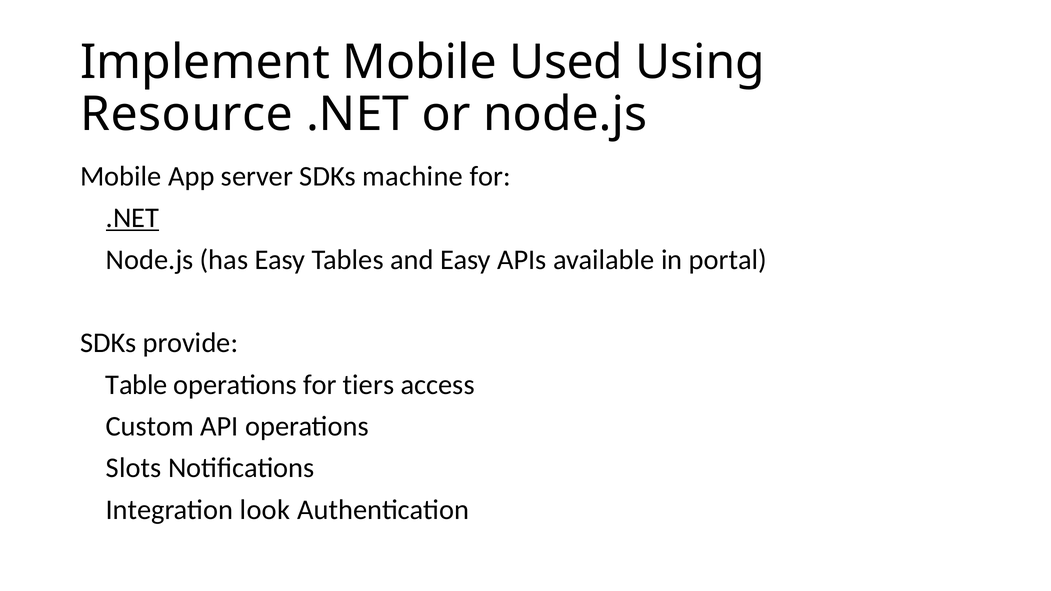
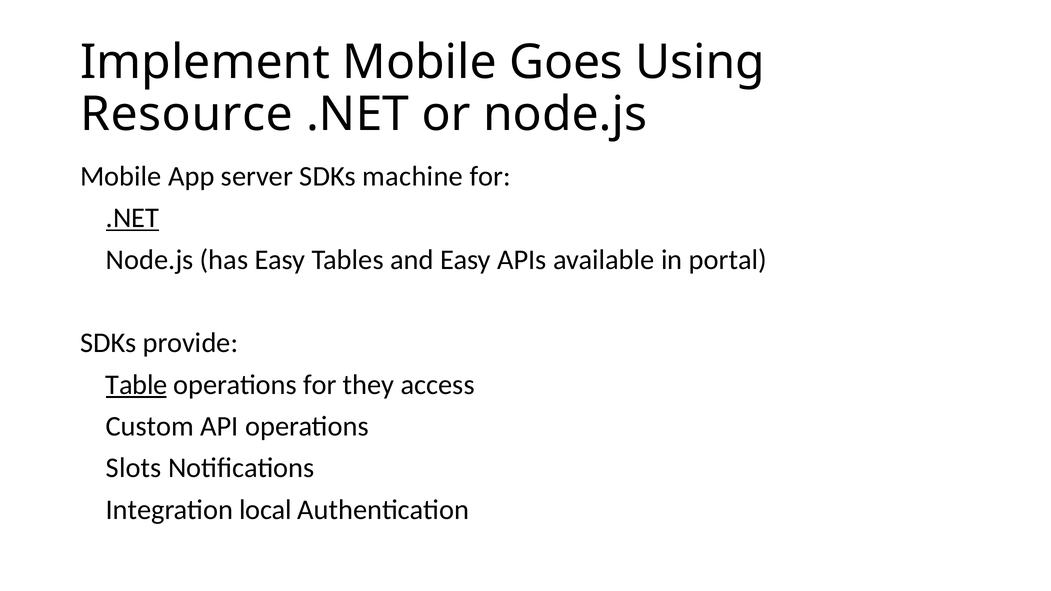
Used: Used -> Goes
Table underline: none -> present
tiers: tiers -> they
look: look -> local
